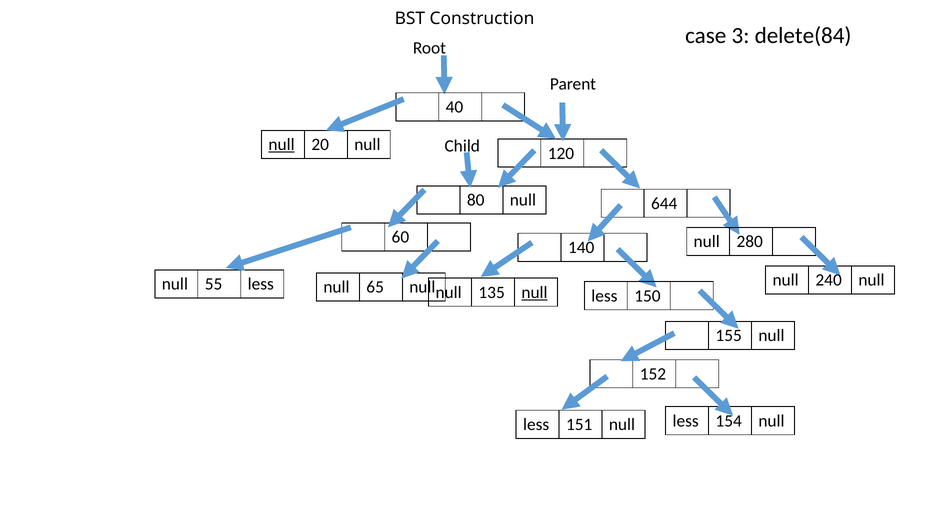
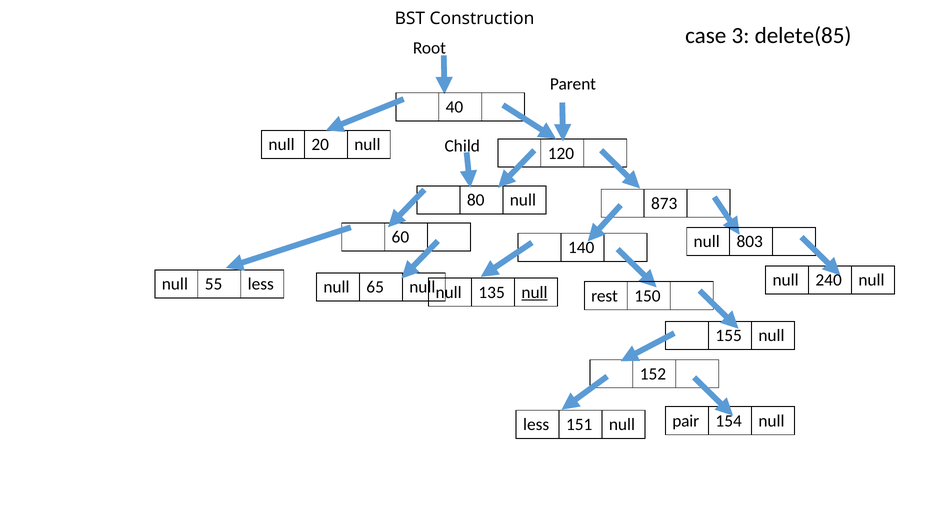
delete(84: delete(84 -> delete(85
null at (282, 145) underline: present -> none
644: 644 -> 873
280: 280 -> 803
less at (604, 296): less -> rest
less at (686, 421): less -> pair
